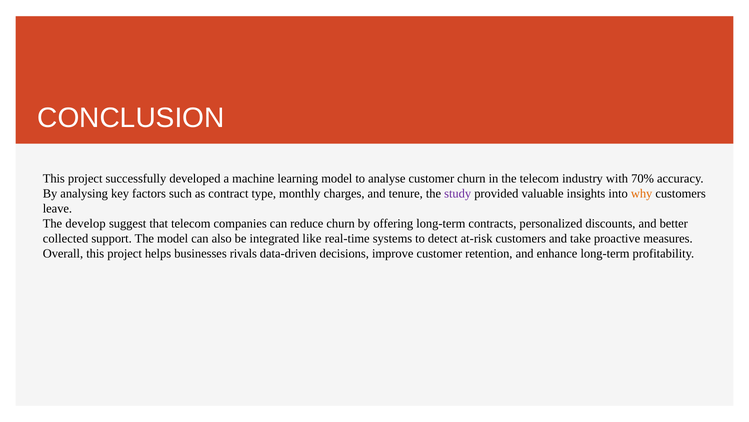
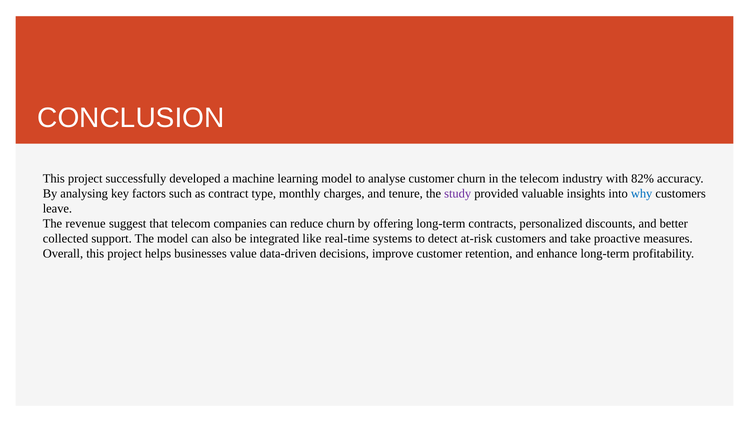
70%: 70% -> 82%
why colour: orange -> blue
develop: develop -> revenue
rivals: rivals -> value
